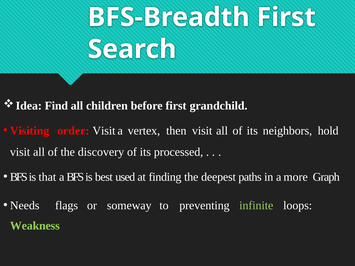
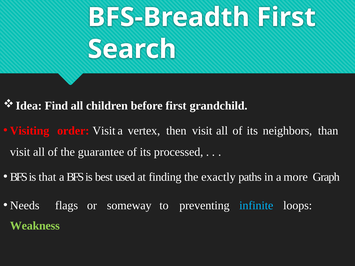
hold: hold -> than
discovery: discovery -> guarantee
deepest: deepest -> exactly
infinite colour: light green -> light blue
